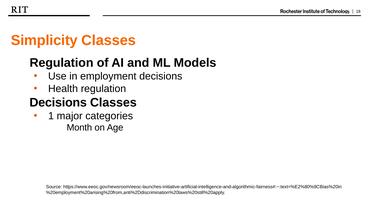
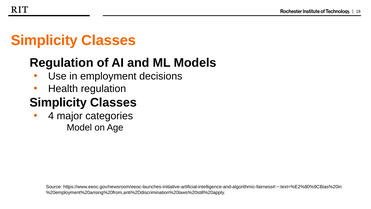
Decisions at (58, 102): Decisions -> Simplicity
1: 1 -> 4
Month: Month -> Model
